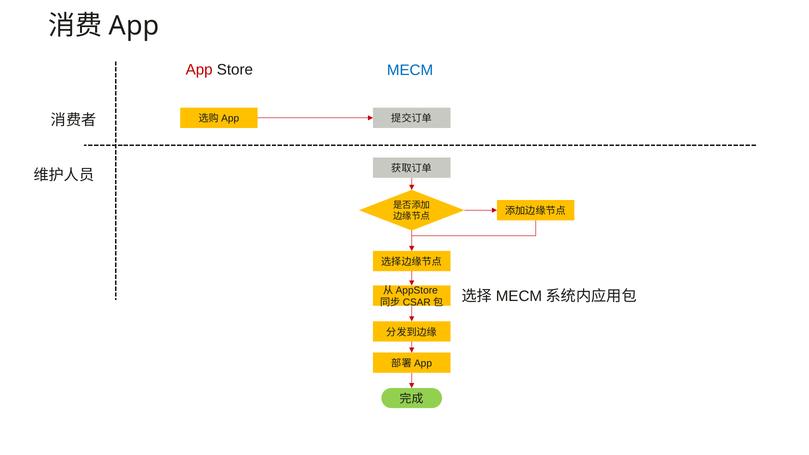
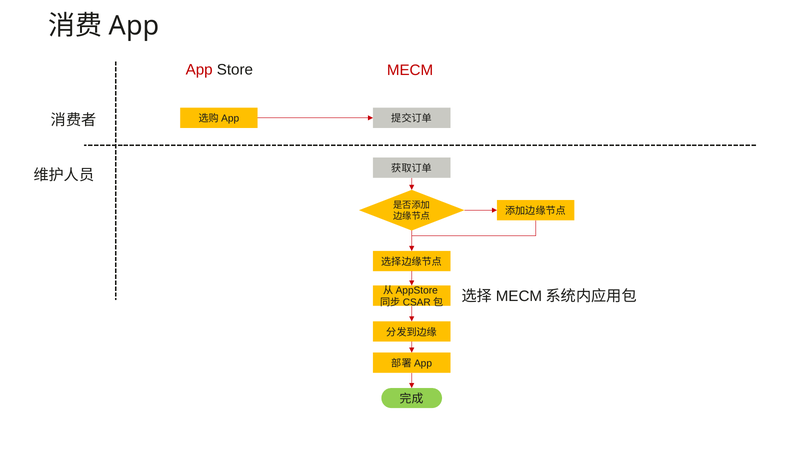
MECM colour: blue -> red
